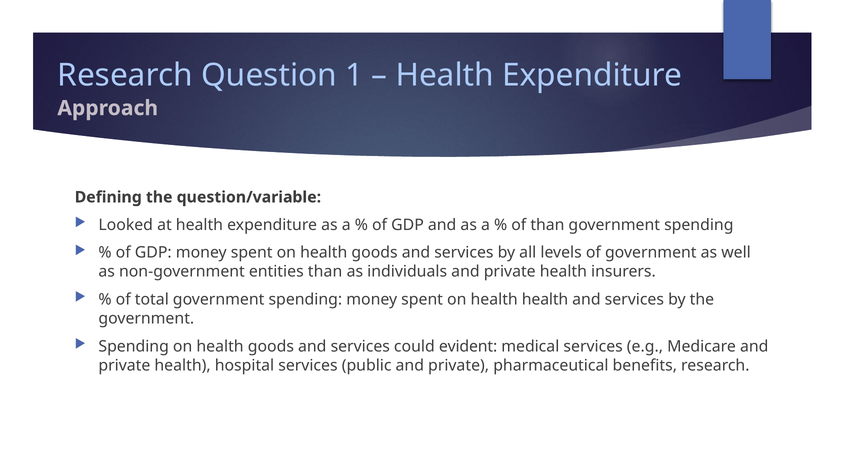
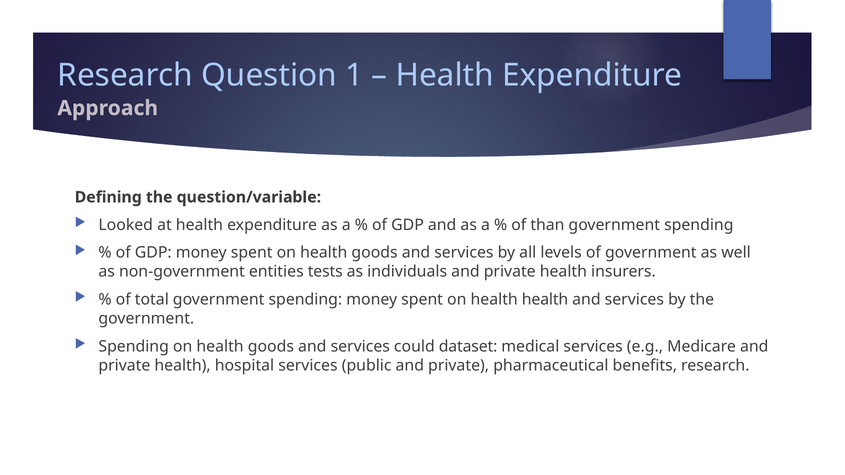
entities than: than -> tests
evident: evident -> dataset
